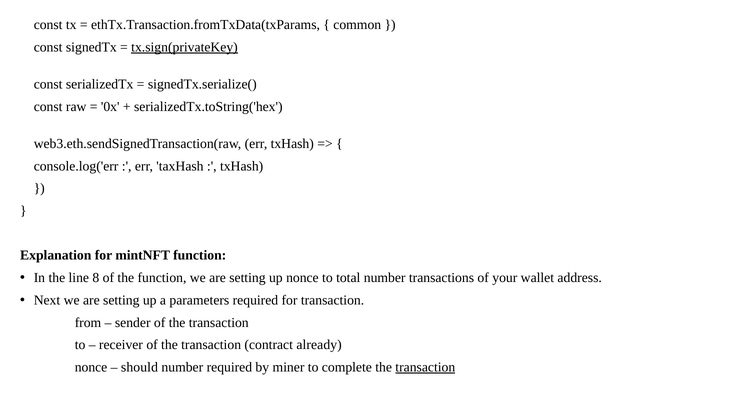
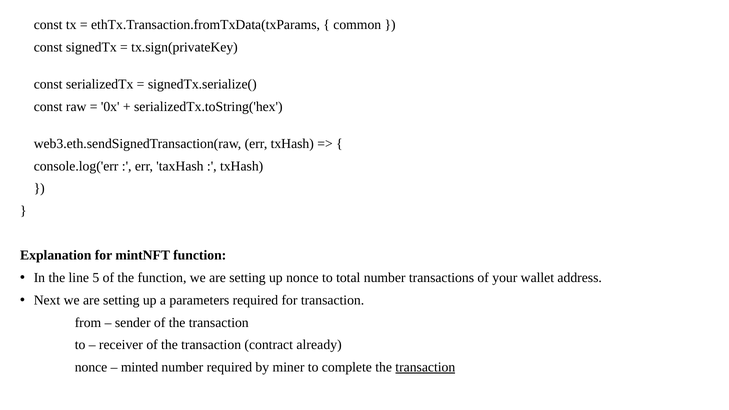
tx.sign(privateKey underline: present -> none
8: 8 -> 5
should: should -> minted
